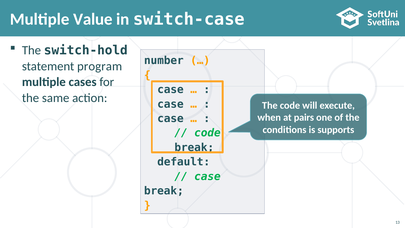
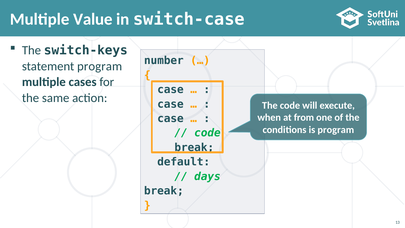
switch-hold: switch-hold -> switch-keys
pairs: pairs -> from
is supports: supports -> program
case at (207, 176): case -> days
